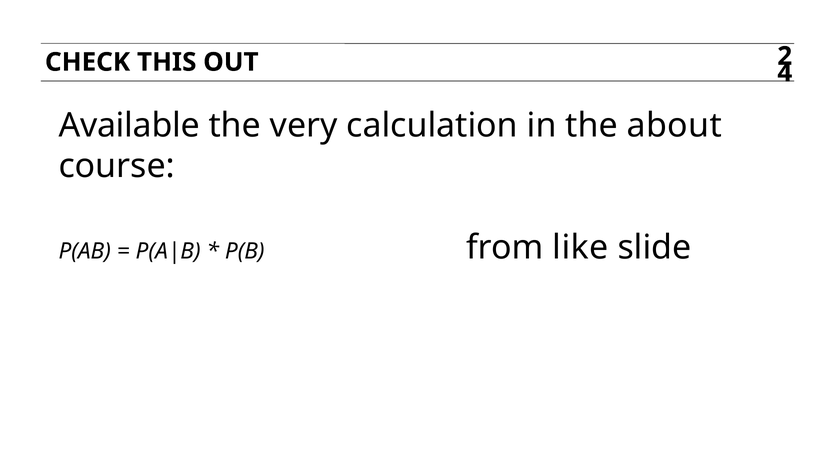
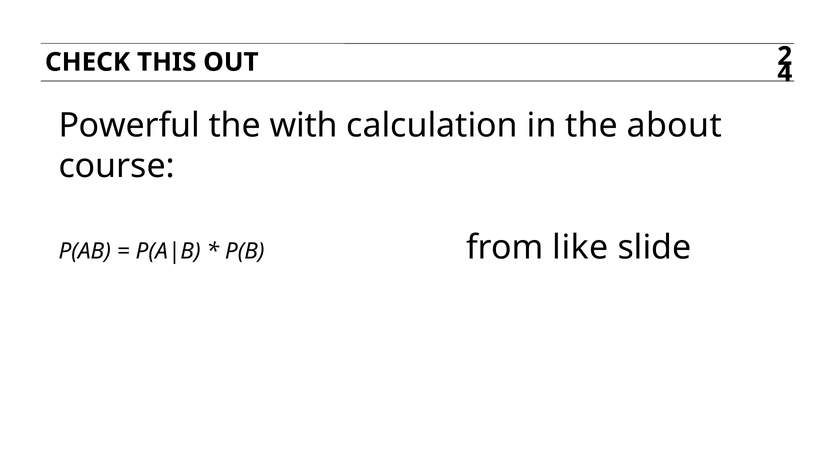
Available: Available -> Powerful
very: very -> with
